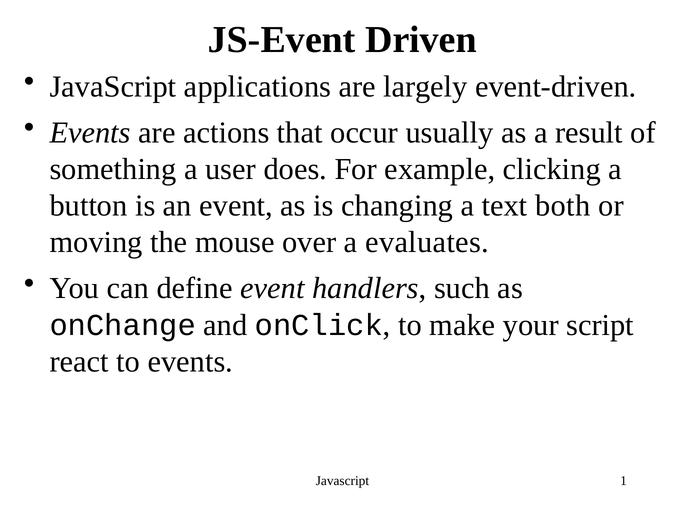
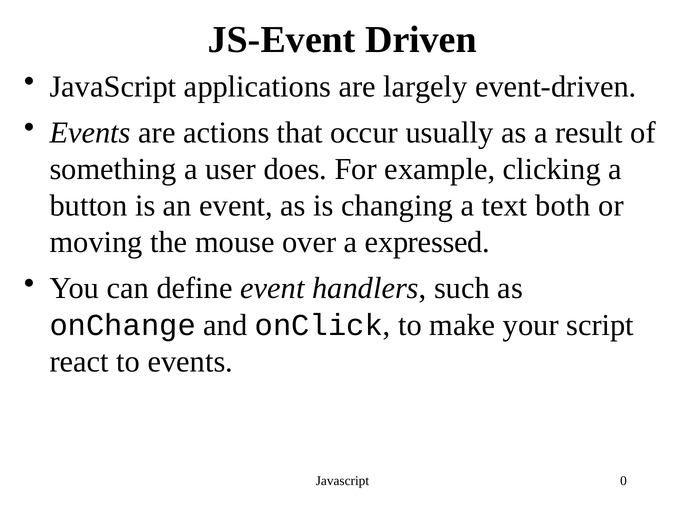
evaluates: evaluates -> expressed
1: 1 -> 0
